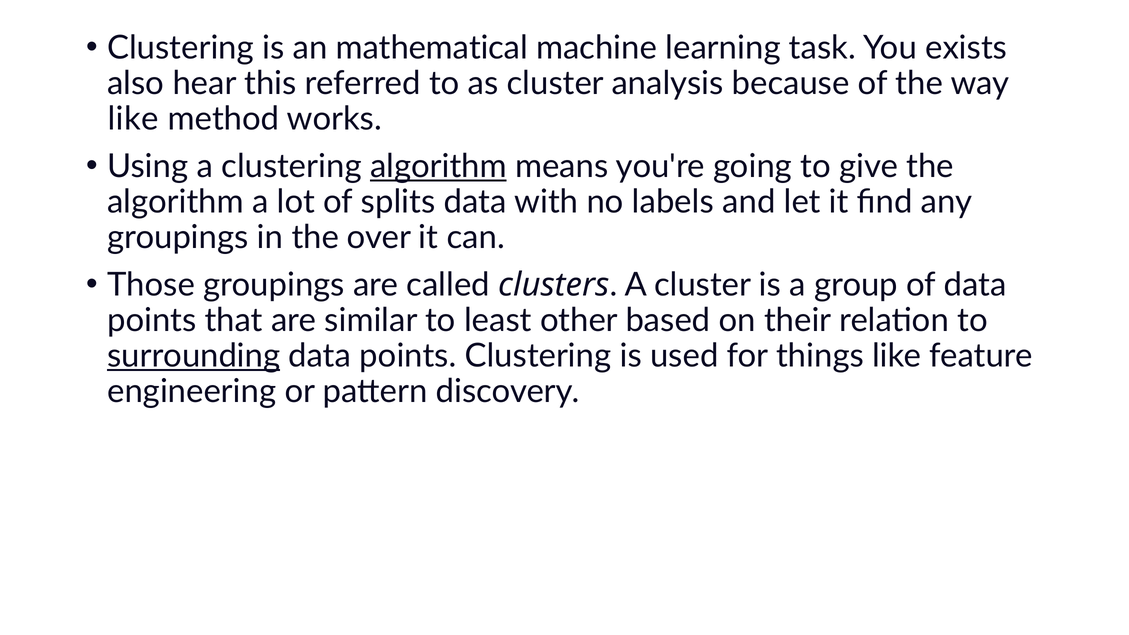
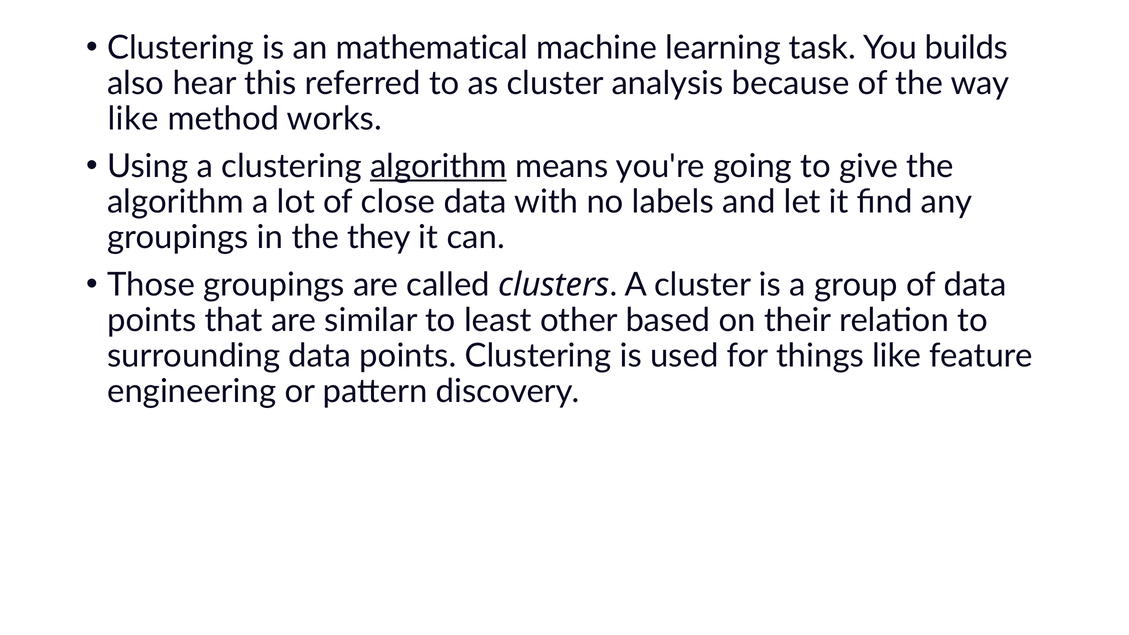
exists: exists -> builds
splits: splits -> close
over: over -> they
surrounding underline: present -> none
